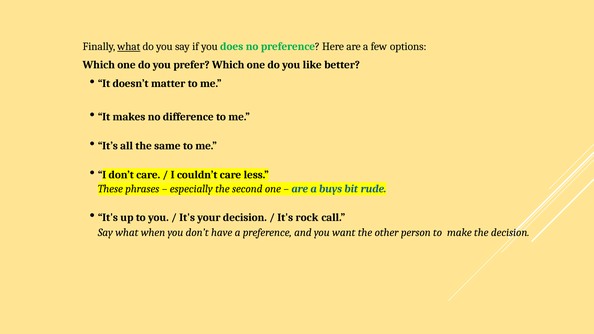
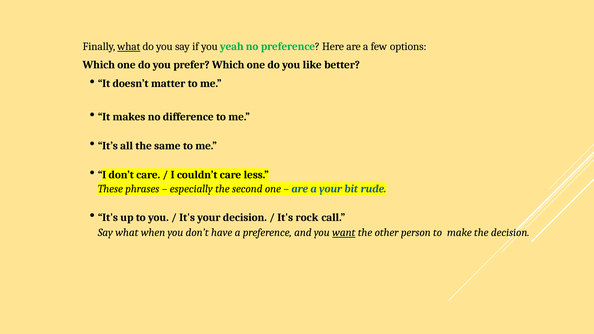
does: does -> yeah
a buys: buys -> your
want underline: none -> present
